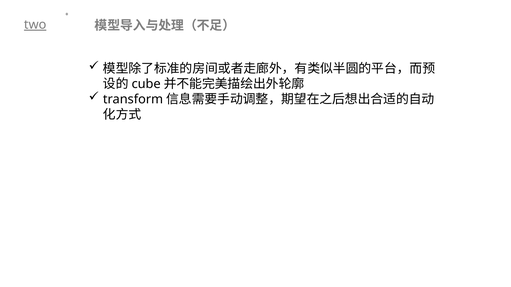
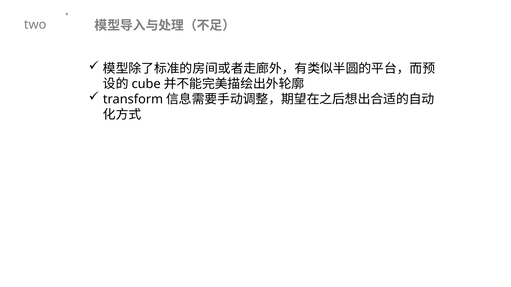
two underline: present -> none
